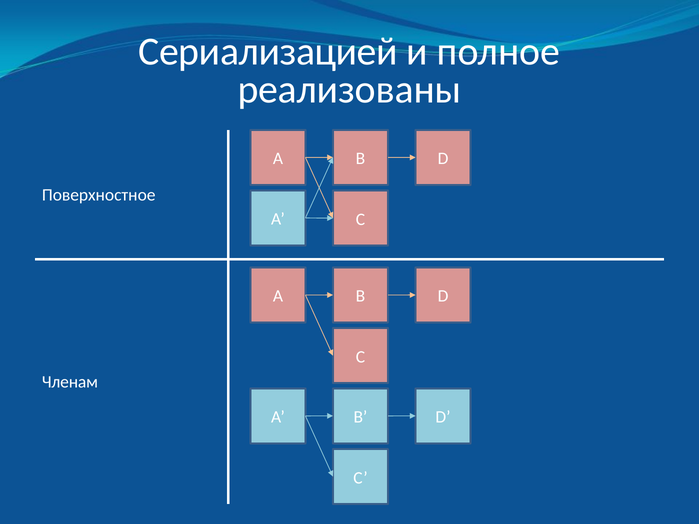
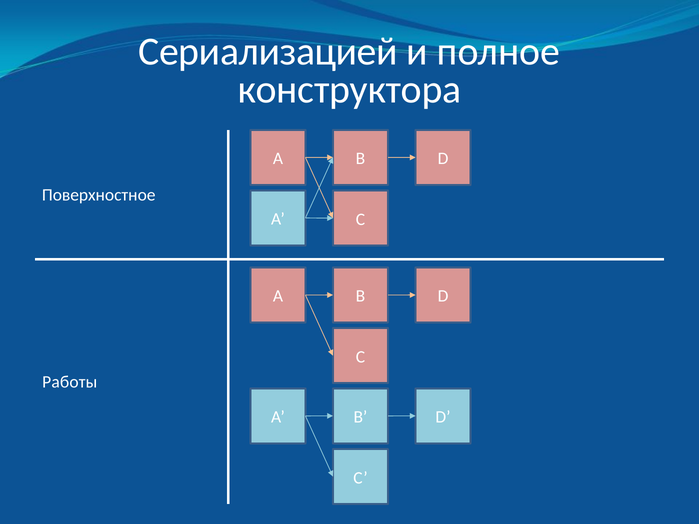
реализованы: реализованы -> конструктора
Членам: Членам -> Работы
